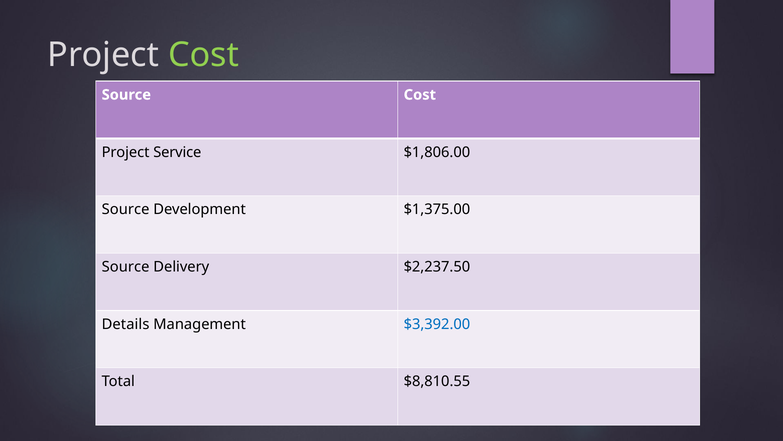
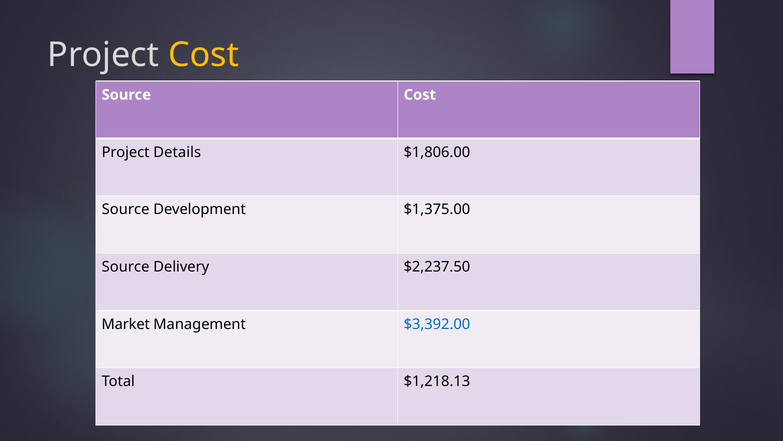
Cost at (204, 55) colour: light green -> yellow
Service: Service -> Details
Details: Details -> Market
$8,810.55: $8,810.55 -> $1,218.13
